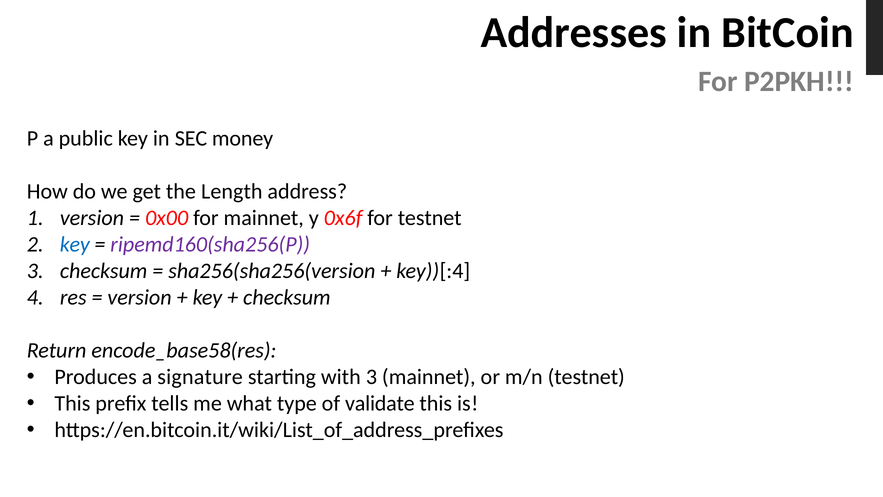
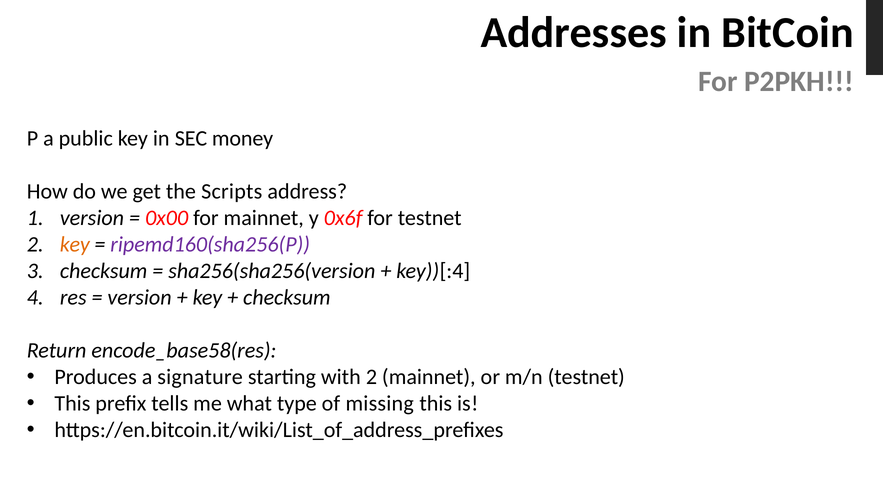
Length: Length -> Scripts
key at (75, 244) colour: blue -> orange
with 3: 3 -> 2
validate: validate -> missing
